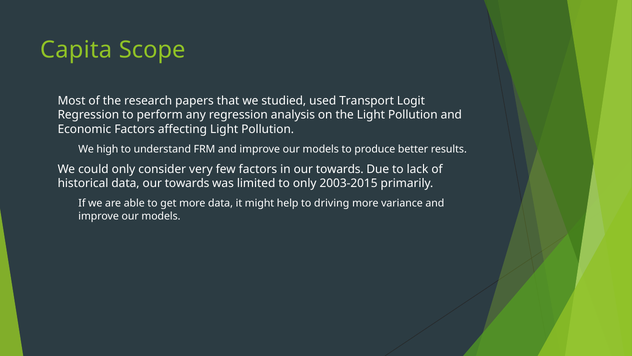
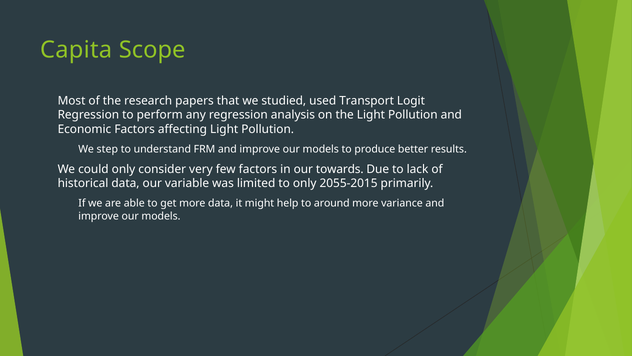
high: high -> step
data our towards: towards -> variable
2003-2015: 2003-2015 -> 2055-2015
driving: driving -> around
